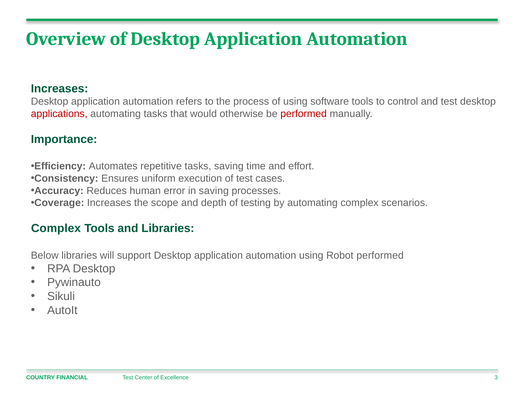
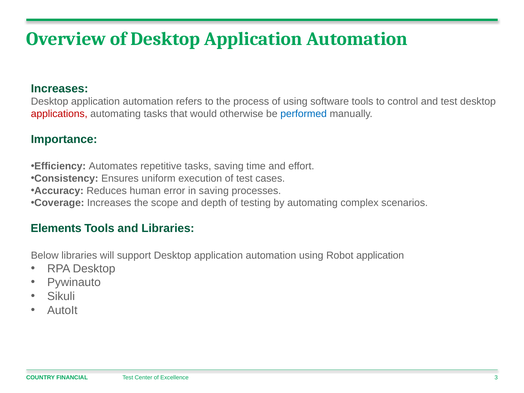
performed at (304, 114) colour: red -> blue
Complex at (56, 228): Complex -> Elements
Robot performed: performed -> application
